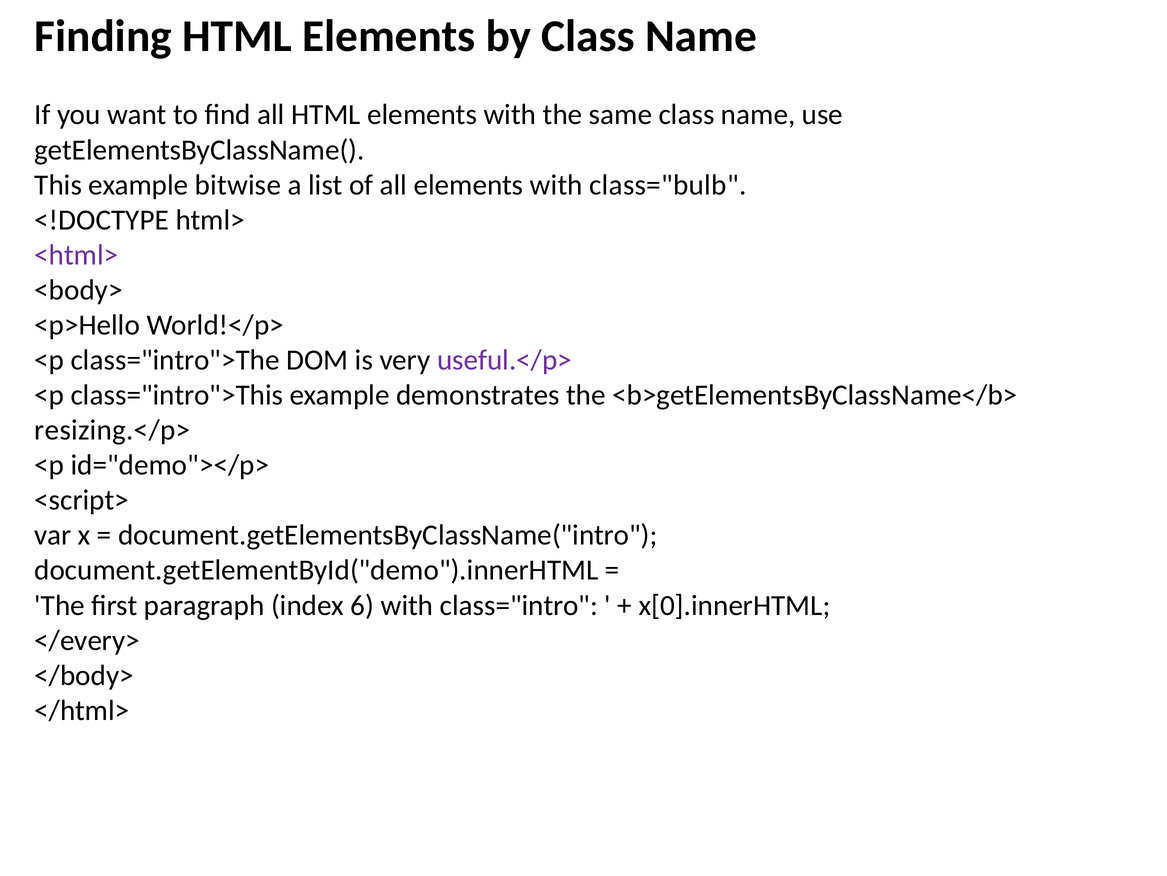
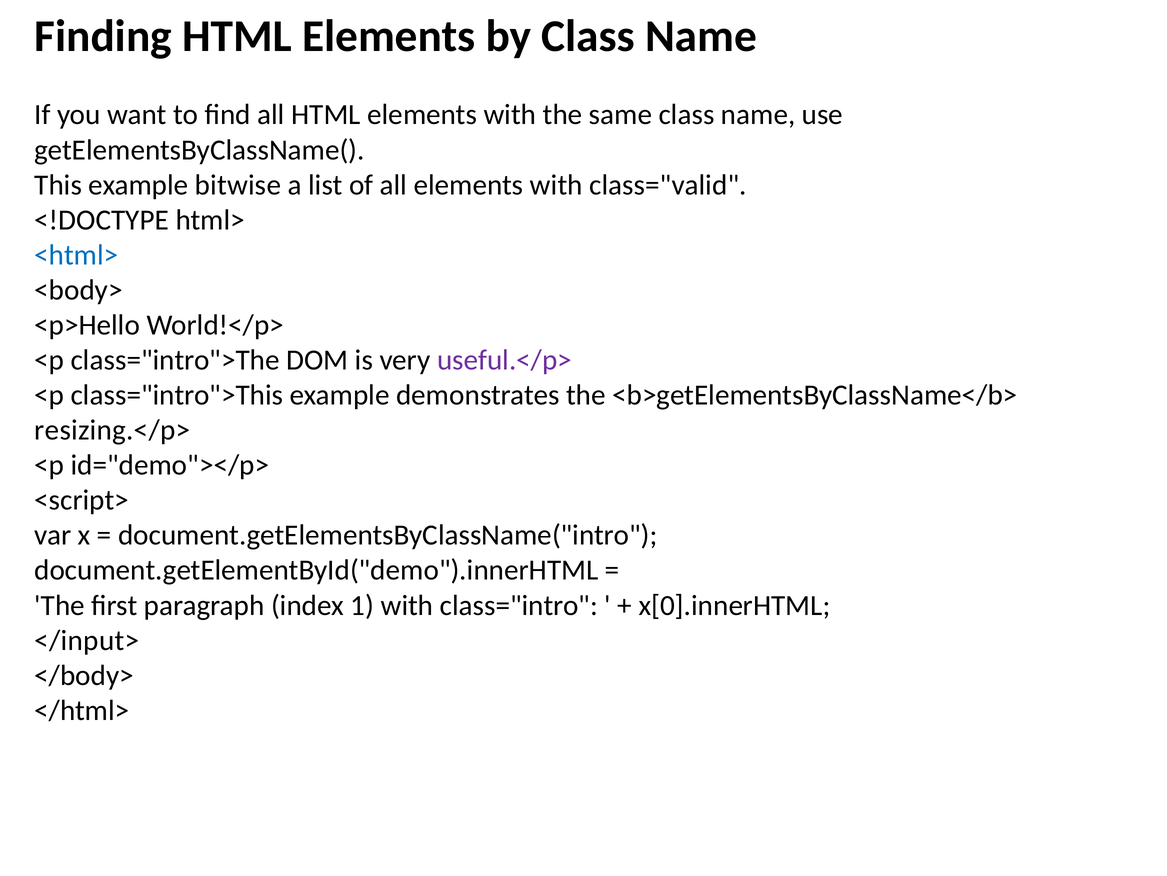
class="bulb: class="bulb -> class="valid
<html> colour: purple -> blue
6: 6 -> 1
</every>: </every> -> </input>
